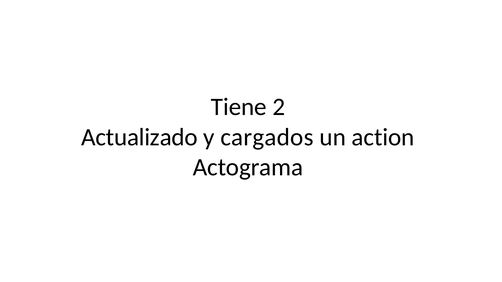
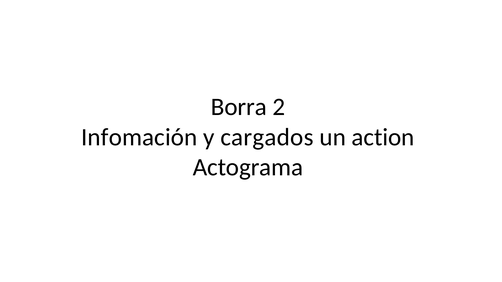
Tiene: Tiene -> Borra
Actualizado: Actualizado -> Infomación
